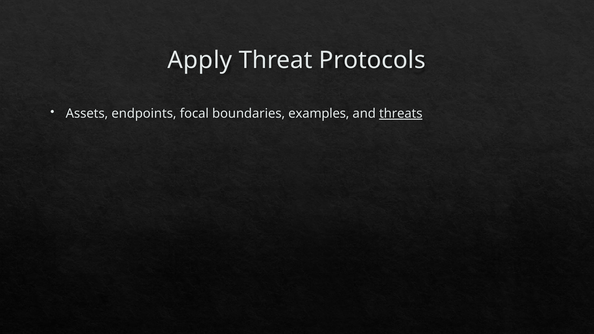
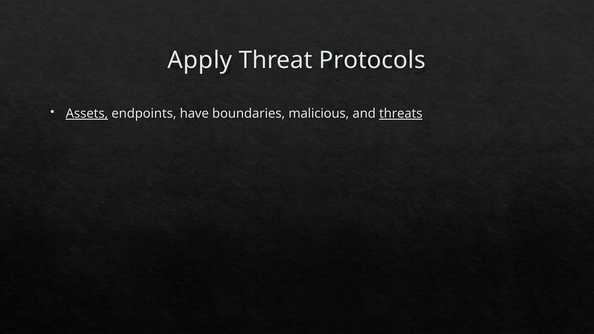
Assets underline: none -> present
focal: focal -> have
examples: examples -> malicious
